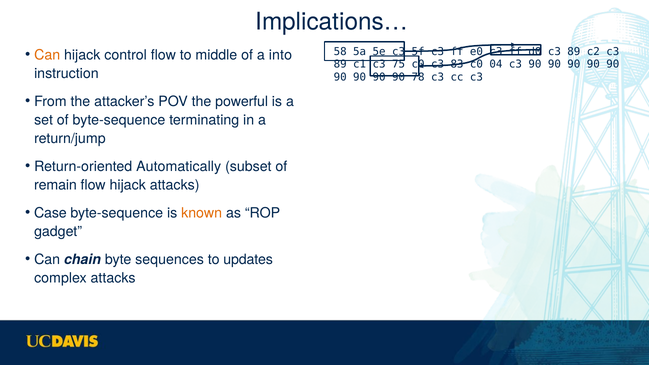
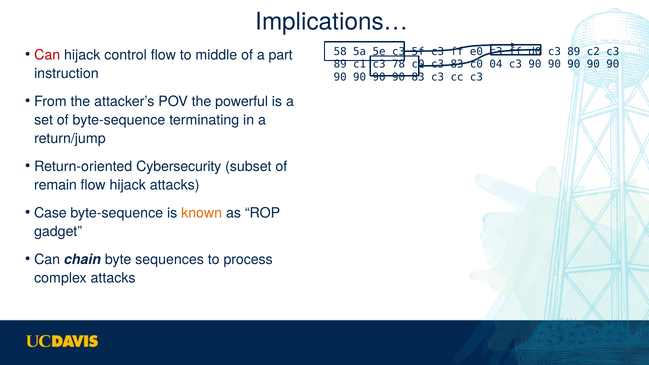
Can at (47, 55) colour: orange -> red
into: into -> part
75: 75 -> 78
90 78: 78 -> 83
Automatically: Automatically -> Cybersecurity
updates: updates -> process
